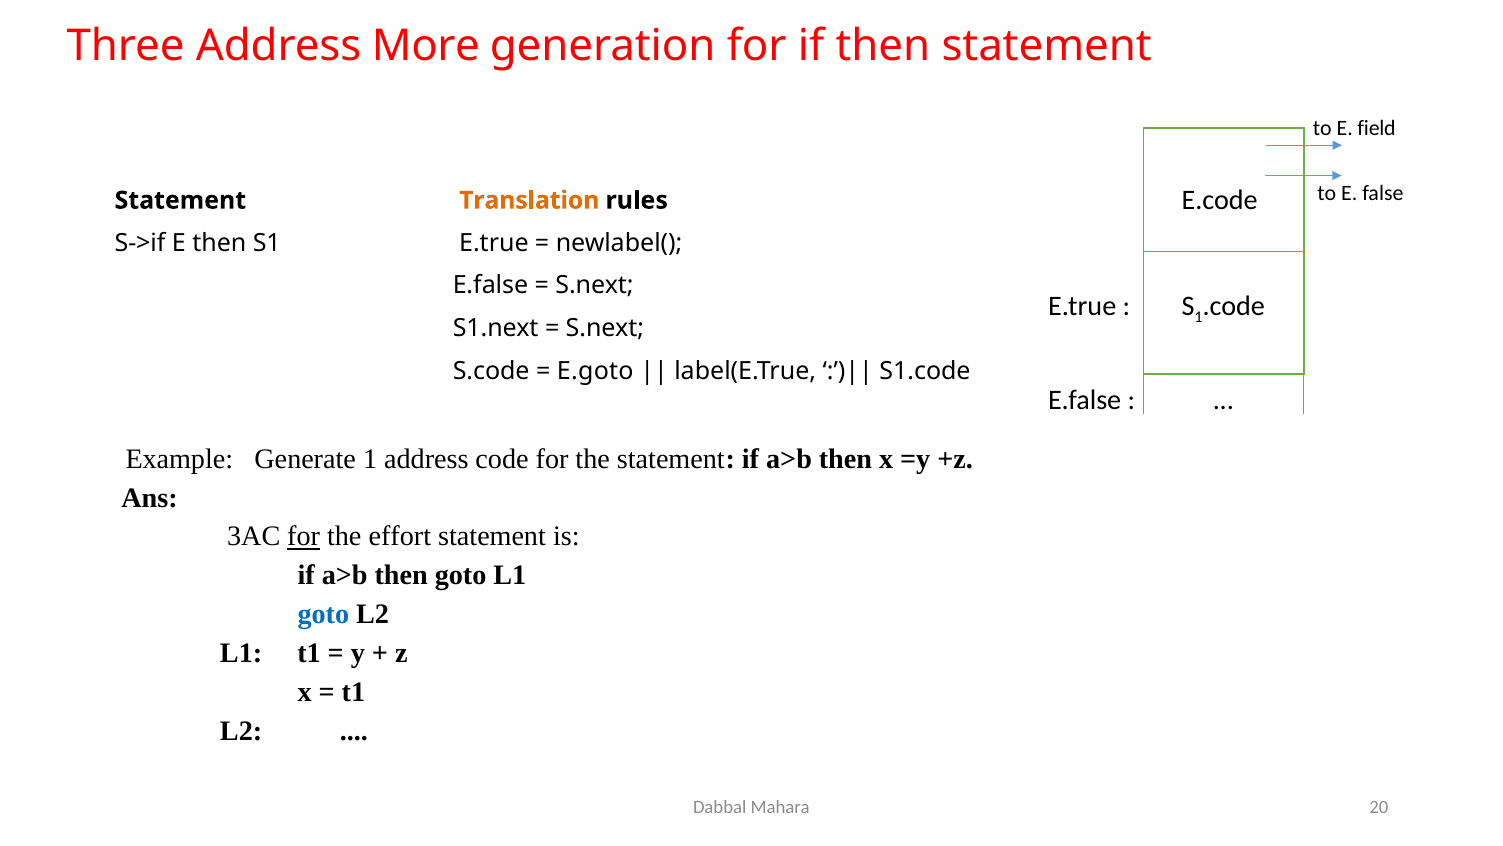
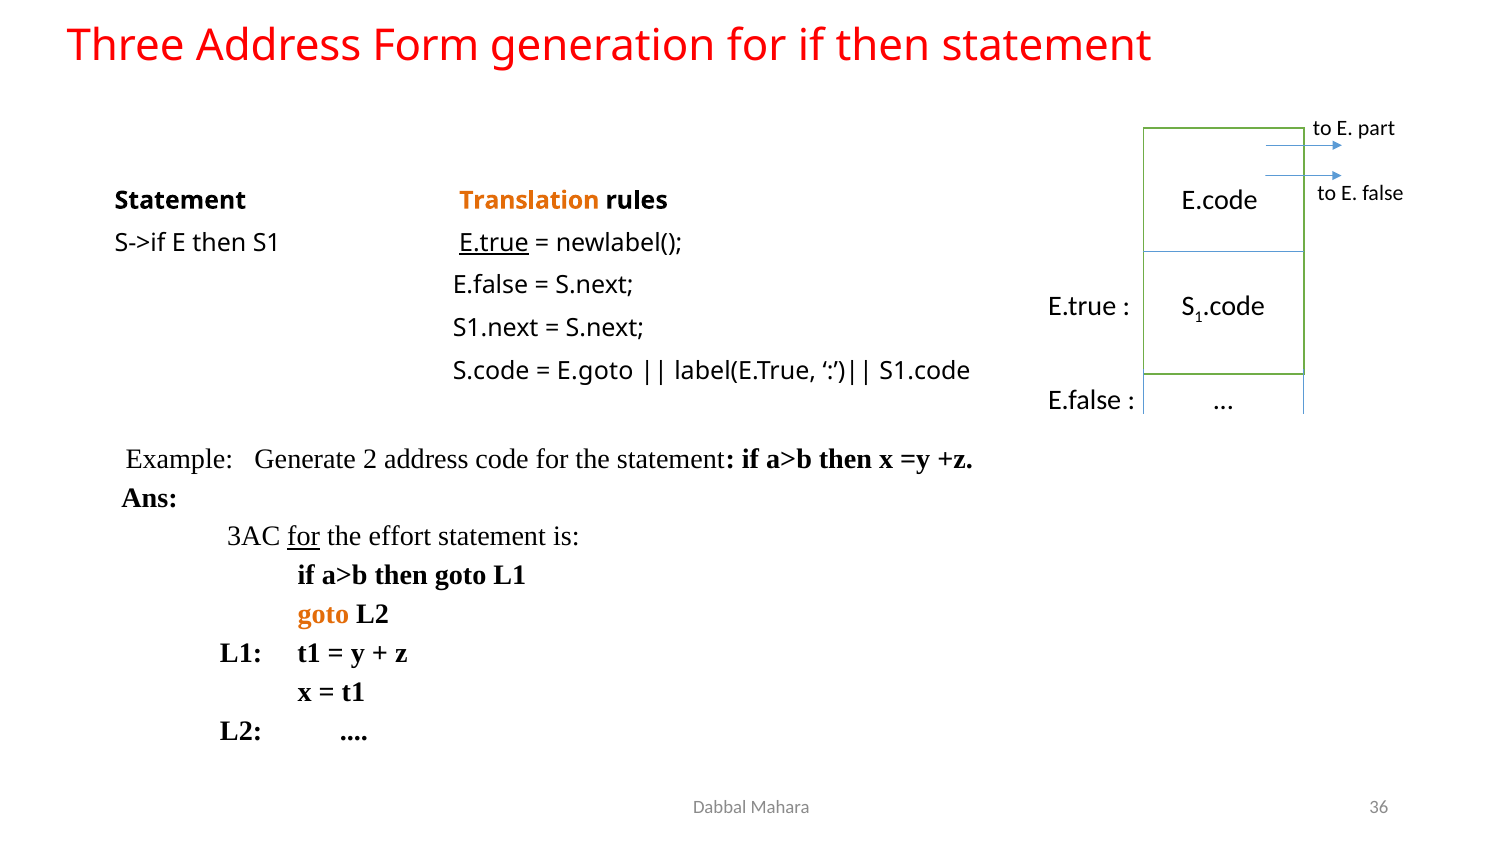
More: More -> Form
field: field -> part
E.true at (494, 243) underline: none -> present
Generate 1: 1 -> 2
goto at (323, 614) colour: blue -> orange
20: 20 -> 36
